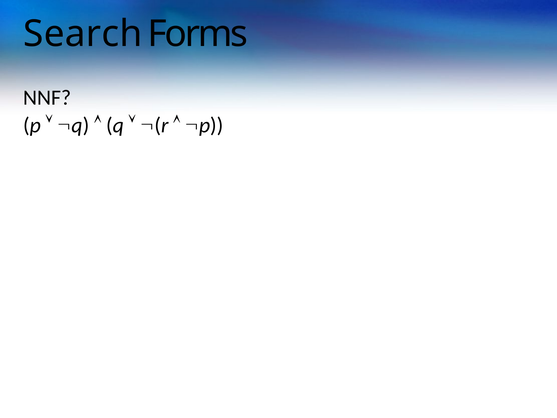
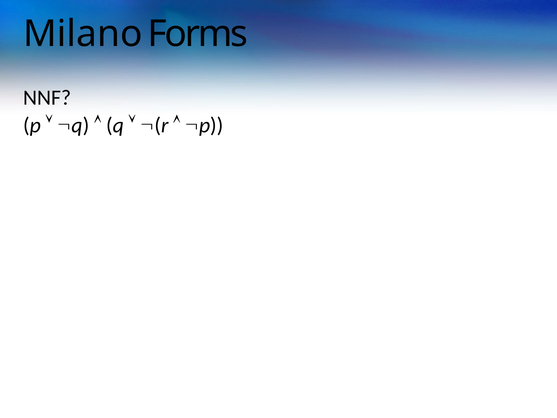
Search: Search -> Milano
